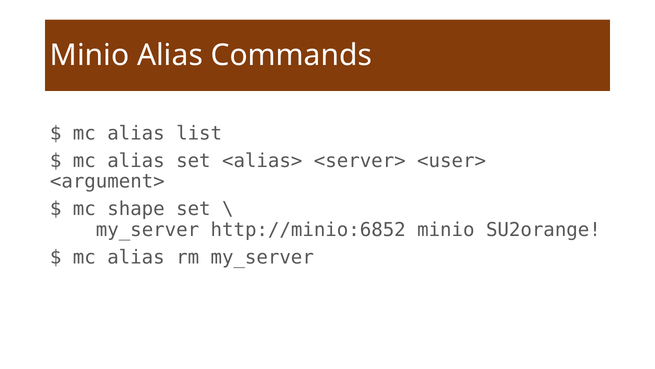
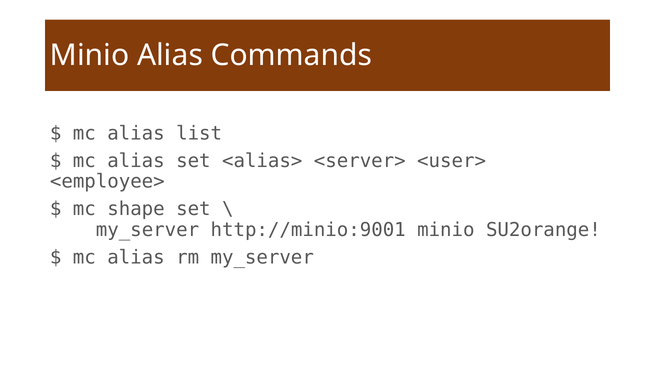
<argument>: <argument> -> <employee>
http://minio:6852: http://minio:6852 -> http://minio:9001
